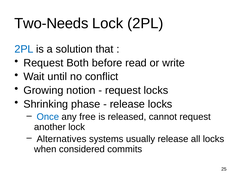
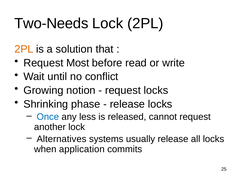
2PL at (24, 49) colour: blue -> orange
Both: Both -> Most
free: free -> less
considered: considered -> application
